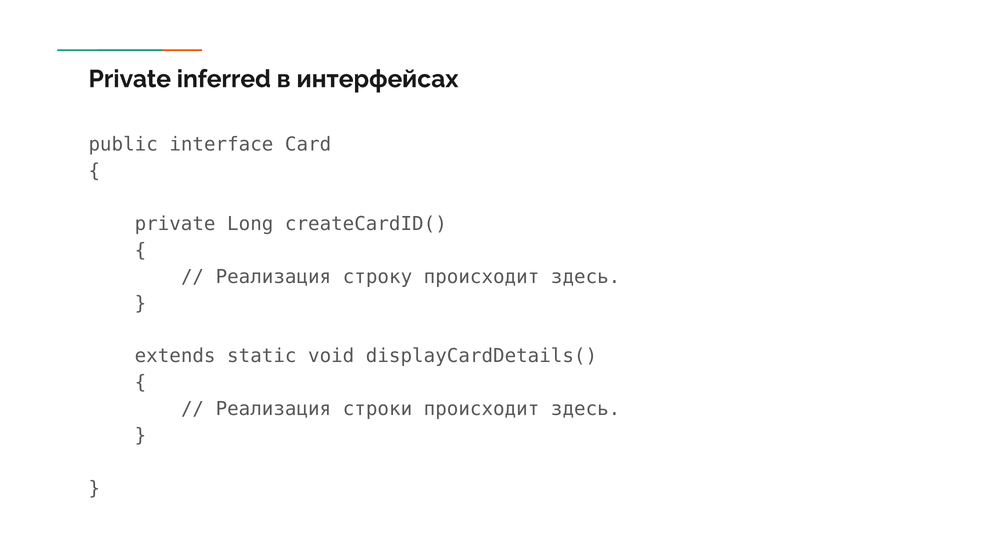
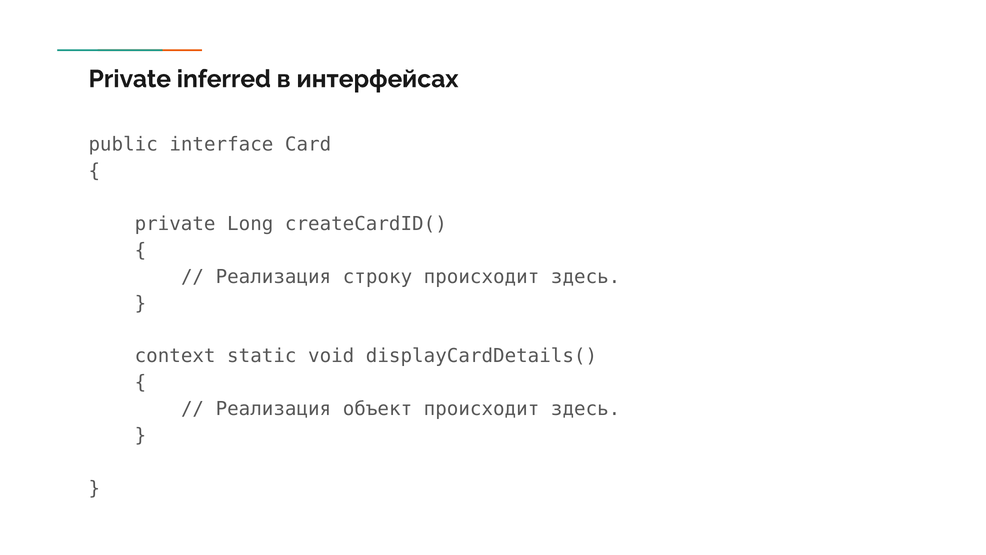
extends: extends -> context
строки: строки -> объект
